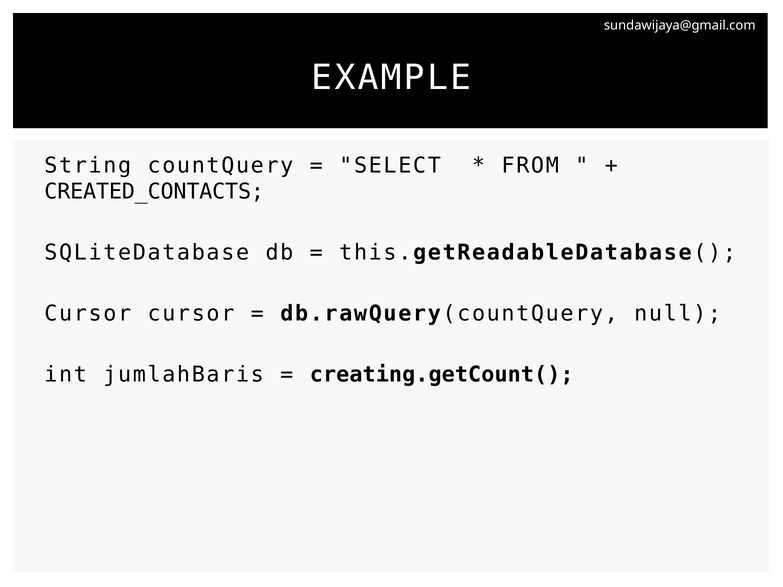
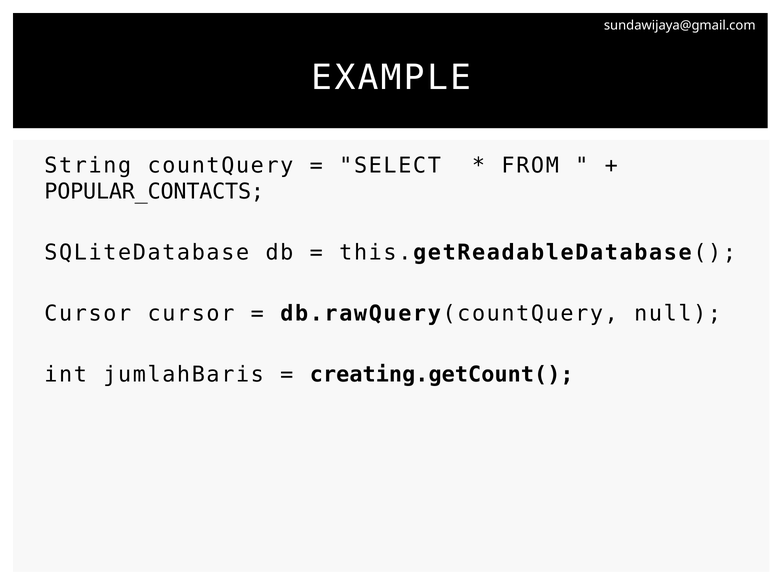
CREATED_CONTACTS: CREATED_CONTACTS -> POPULAR_CONTACTS
